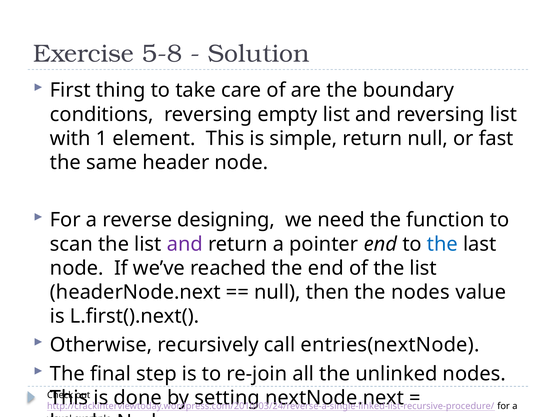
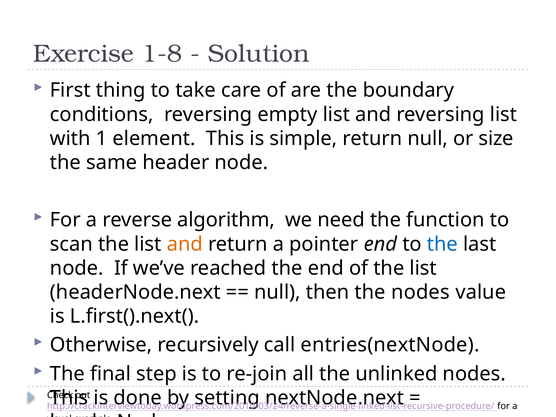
5-8: 5-8 -> 1-8
fast: fast -> size
designing: designing -> algorithm
and at (185, 244) colour: purple -> orange
